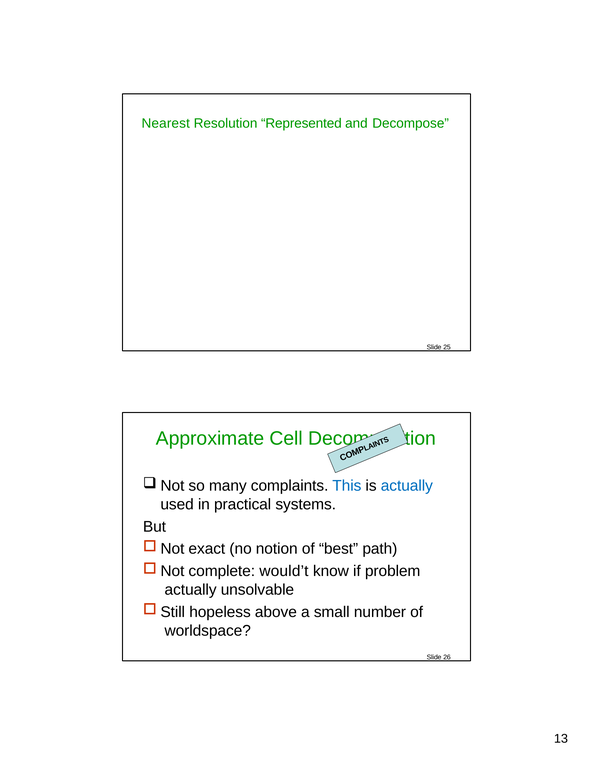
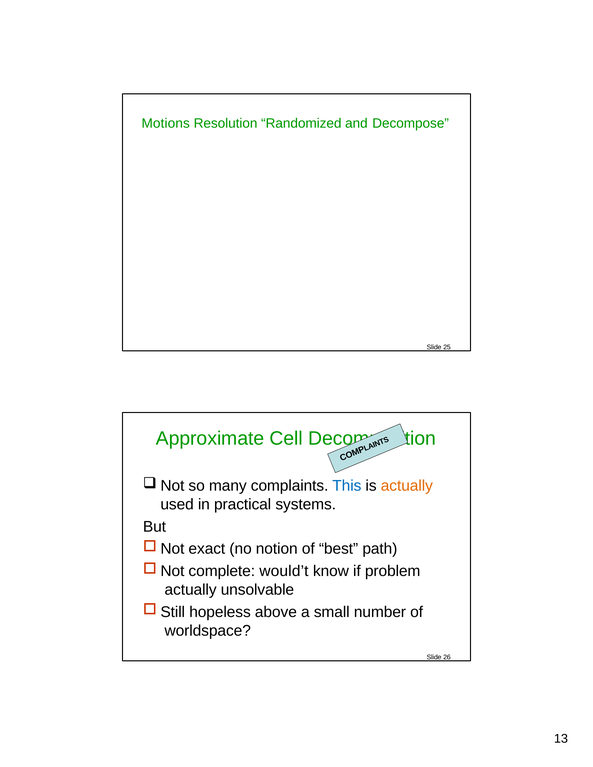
Nearest: Nearest -> Motions
Represented: Represented -> Randomized
actually at (407, 486) colour: blue -> orange
